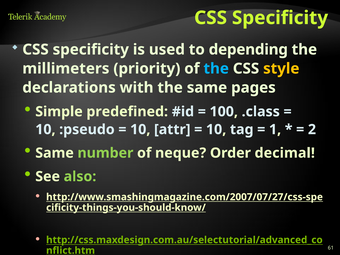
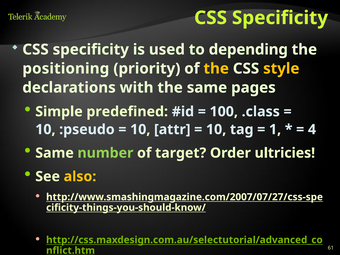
millimeters: millimeters -> positioning
the at (216, 69) colour: light blue -> yellow
2: 2 -> 4
neque: neque -> target
decimal: decimal -> ultricies
also colour: light green -> yellow
